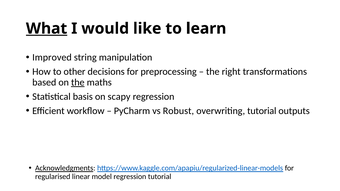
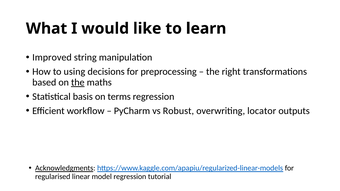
What underline: present -> none
other: other -> using
scapy: scapy -> terms
overwriting tutorial: tutorial -> locator
